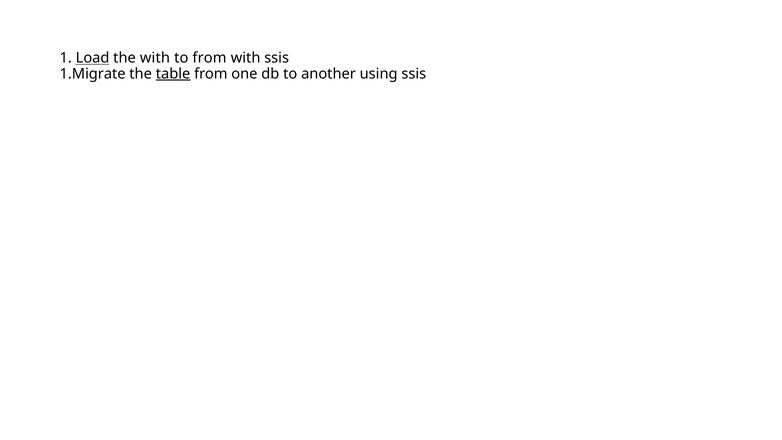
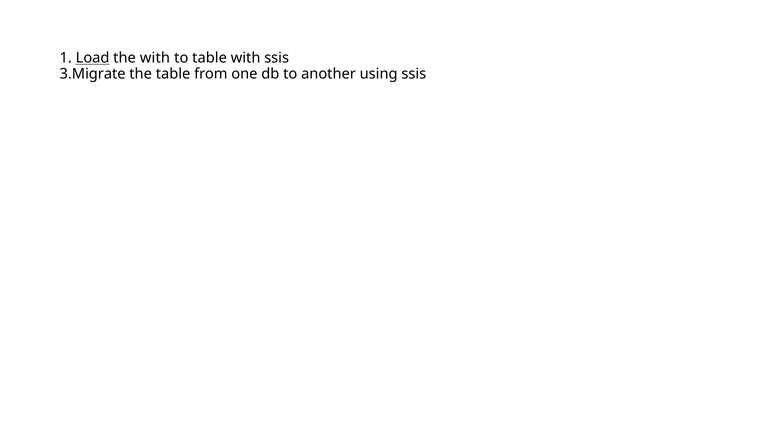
to from: from -> table
1.Migrate: 1.Migrate -> 3.Migrate
table at (173, 74) underline: present -> none
